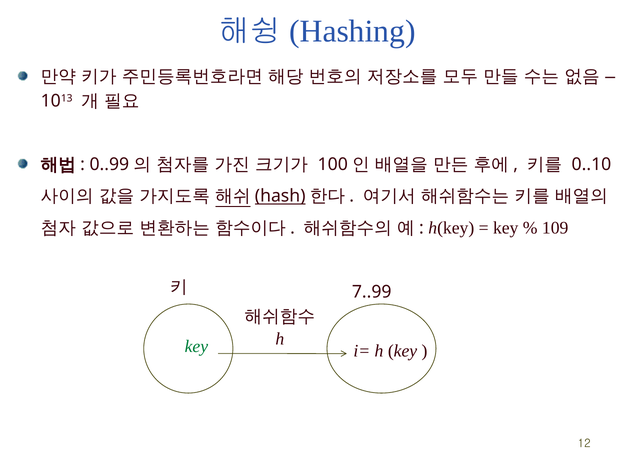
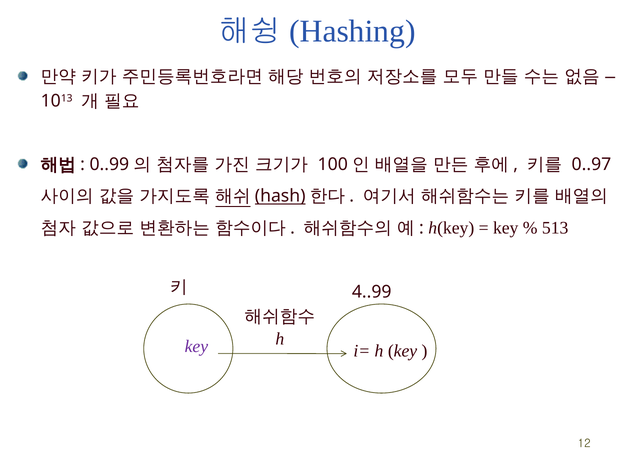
0..10: 0..10 -> 0..97
109: 109 -> 513
7..99: 7..99 -> 4..99
key at (196, 347) colour: green -> purple
